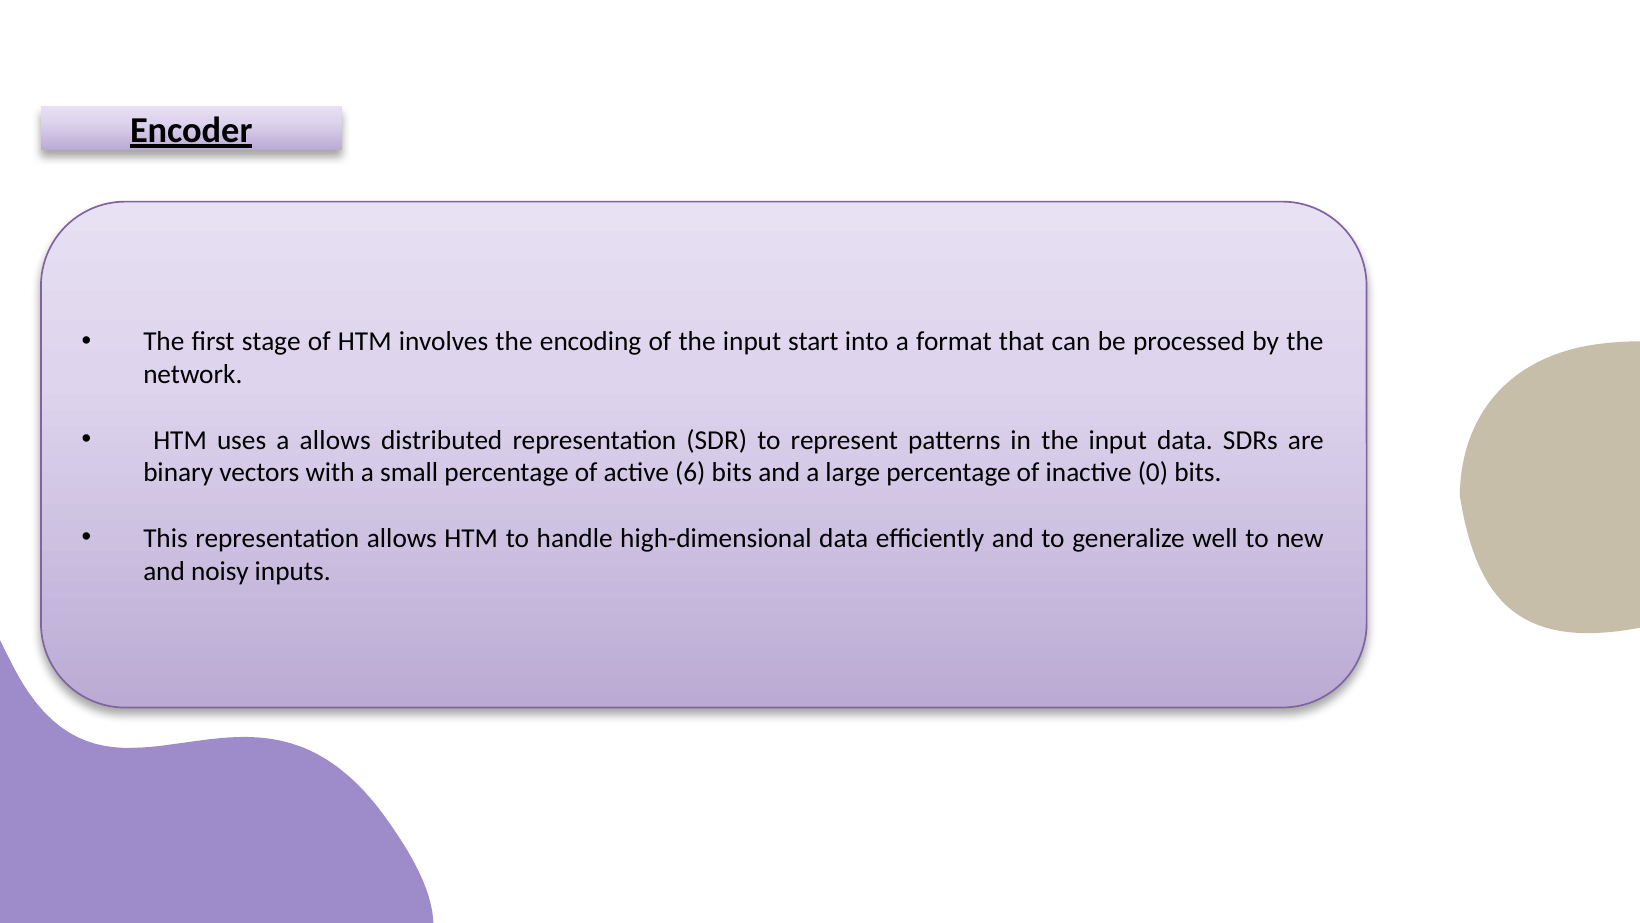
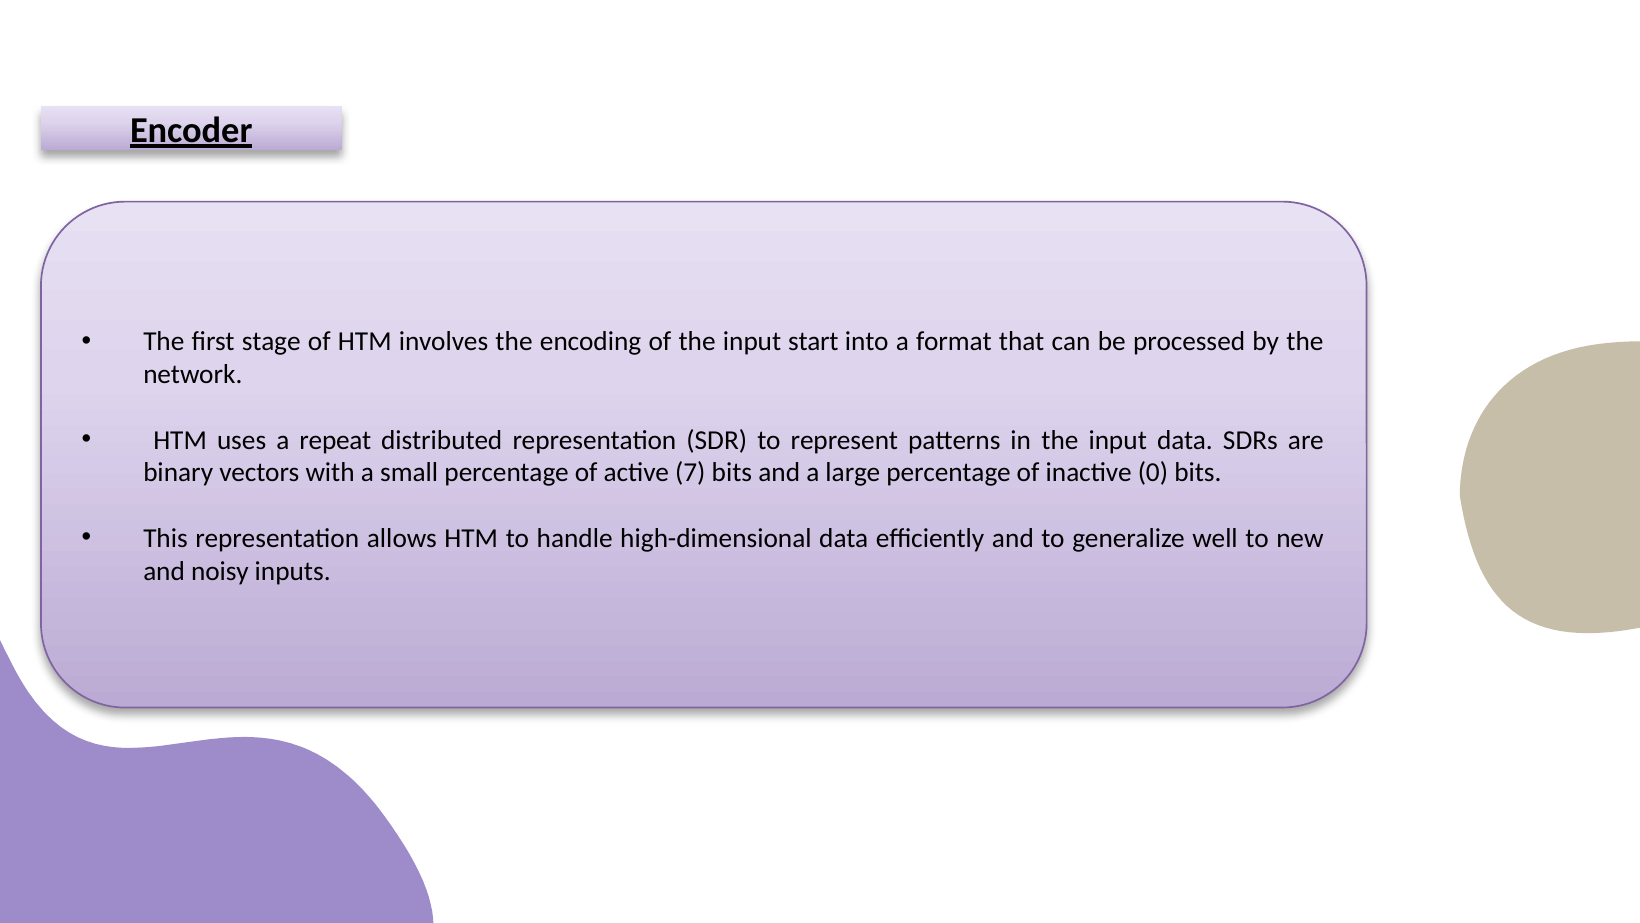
a allows: allows -> repeat
6: 6 -> 7
